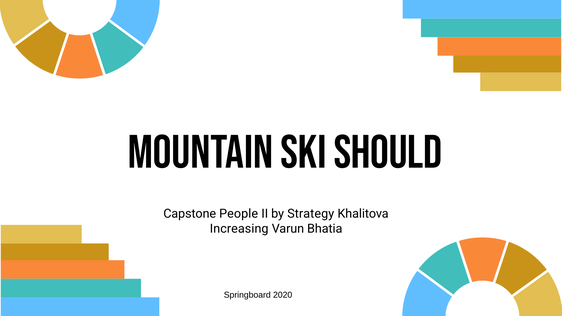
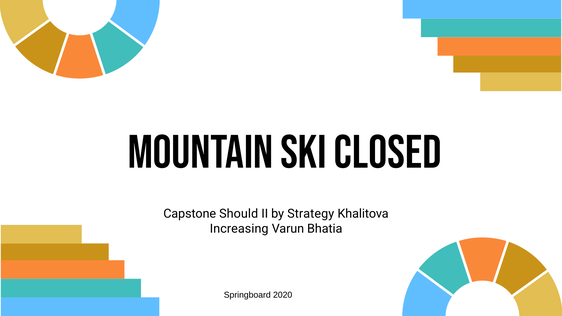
Should: Should -> Closed
People: People -> Should
